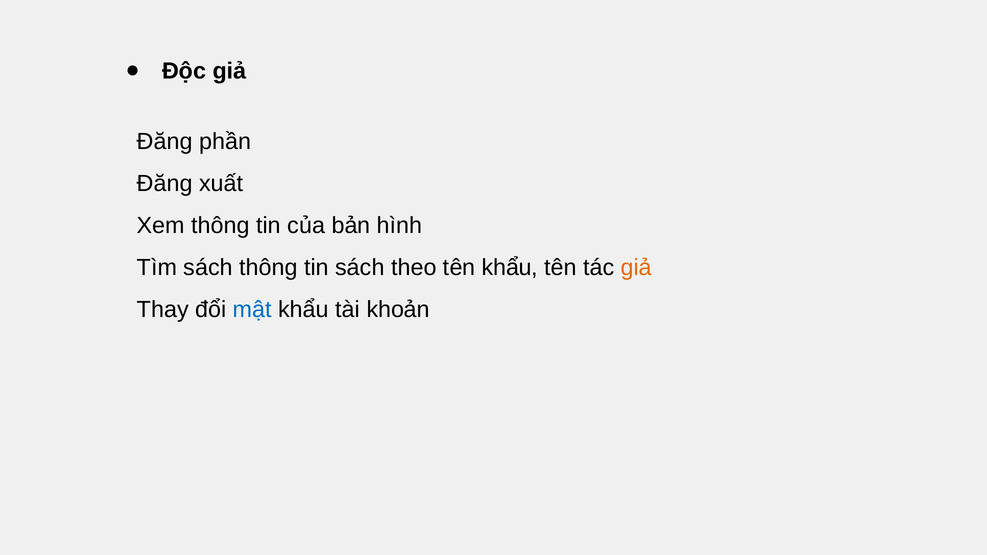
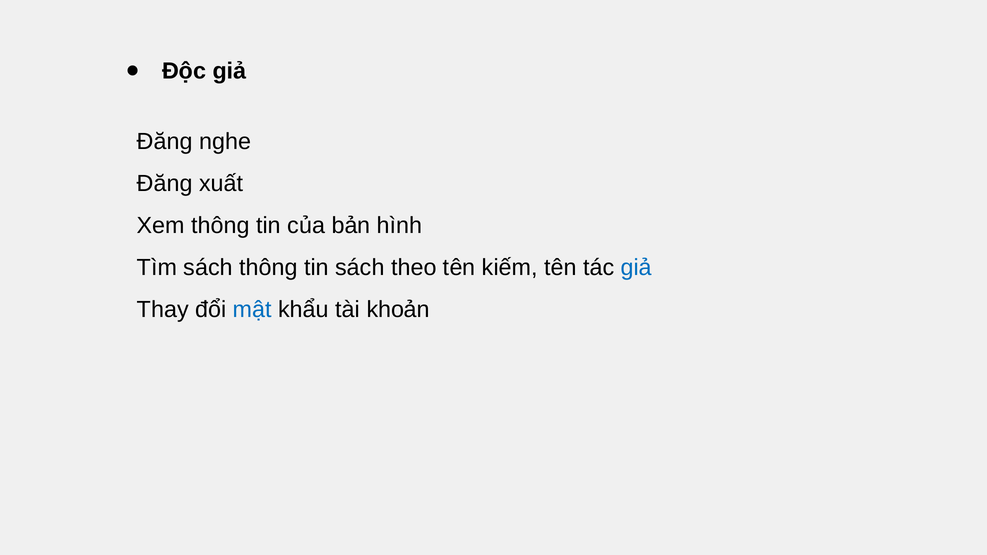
phần: phần -> nghe
tên khẩu: khẩu -> kiếm
giả at (636, 268) colour: orange -> blue
